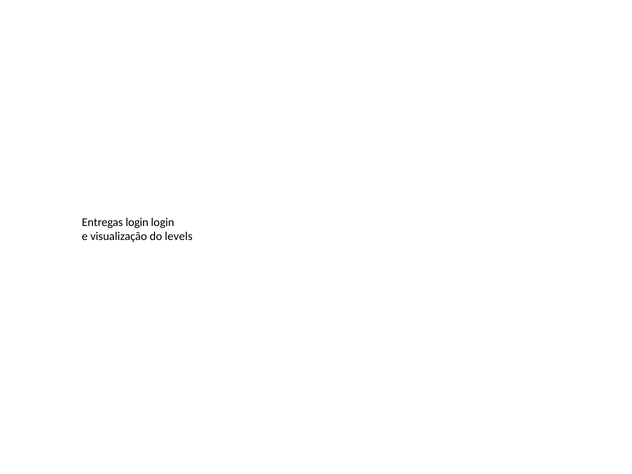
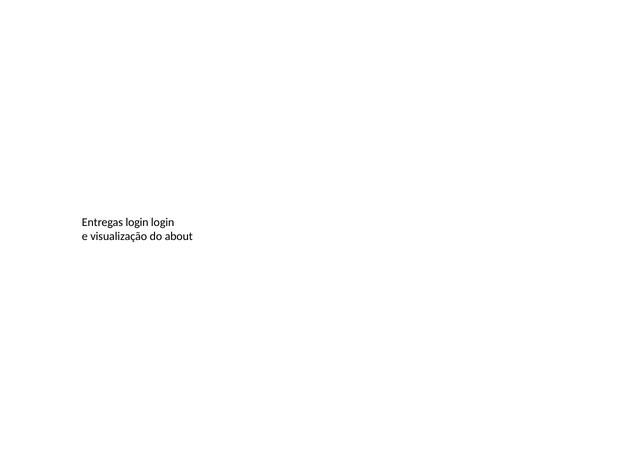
levels: levels -> about
